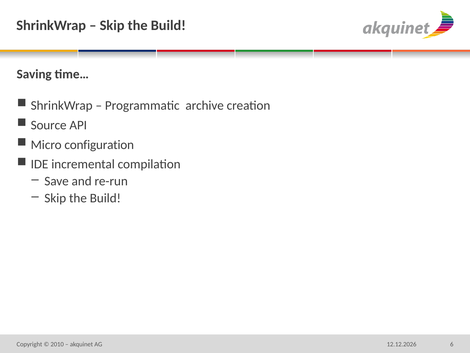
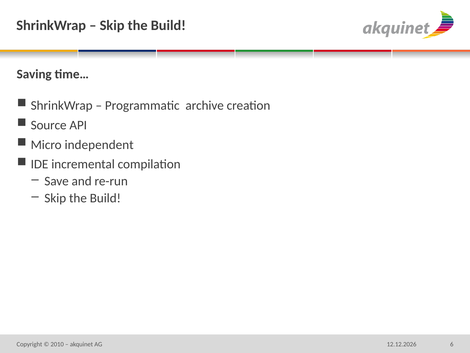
configuration: configuration -> independent
